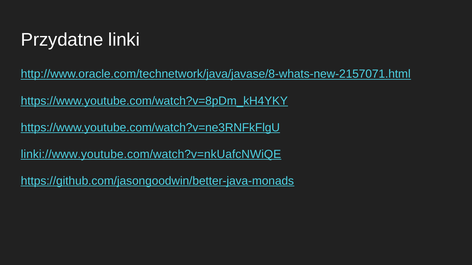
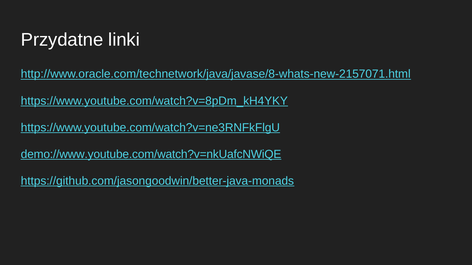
linki://www.youtube.com/watch?v=nkUafcNWiQE: linki://www.youtube.com/watch?v=nkUafcNWiQE -> demo://www.youtube.com/watch?v=nkUafcNWiQE
